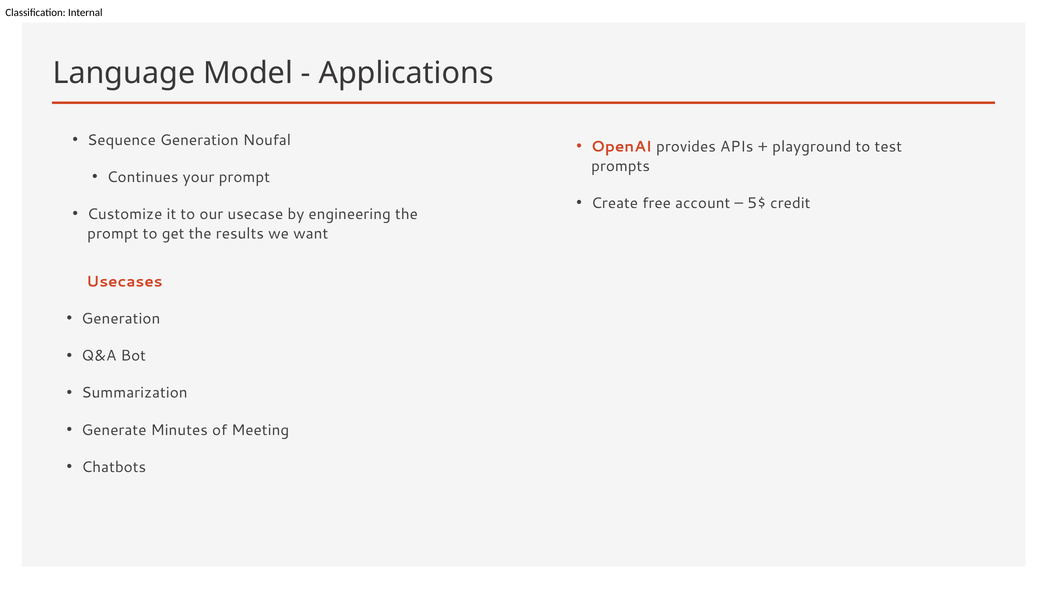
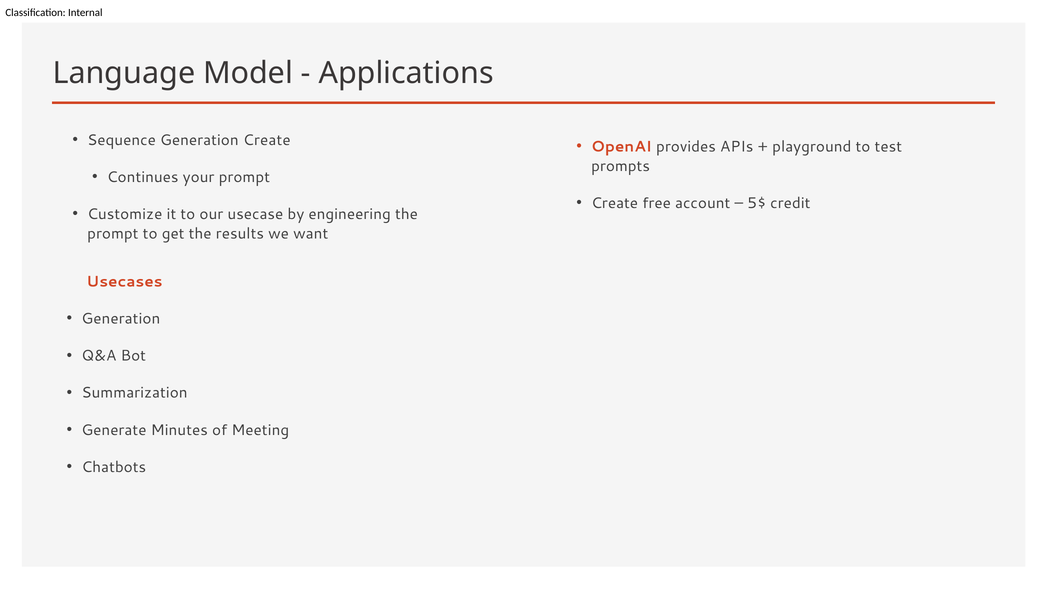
Generation Noufal: Noufal -> Create
